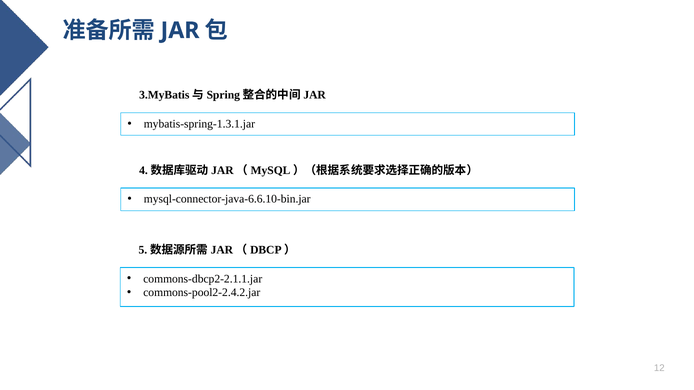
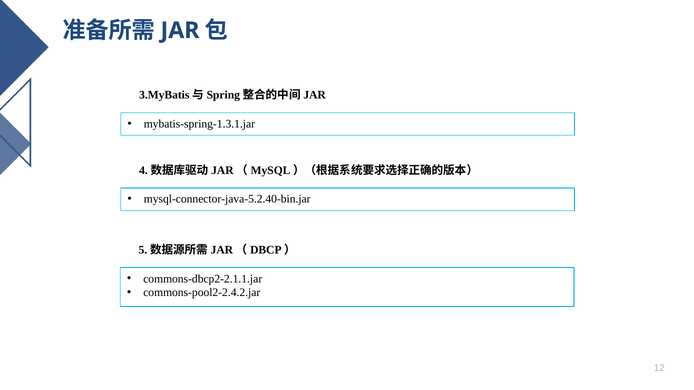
mysql-connector-java-6.6.10-bin.jar: mysql-connector-java-6.6.10-bin.jar -> mysql-connector-java-5.2.40-bin.jar
